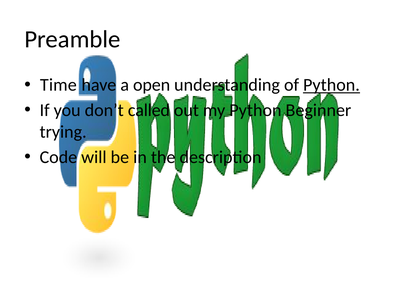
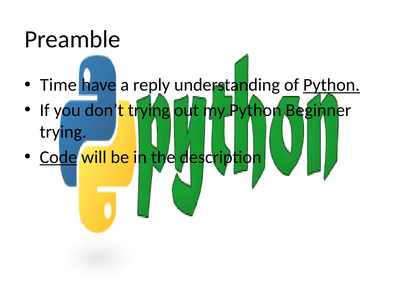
open: open -> reply
don’t called: called -> trying
Code underline: none -> present
